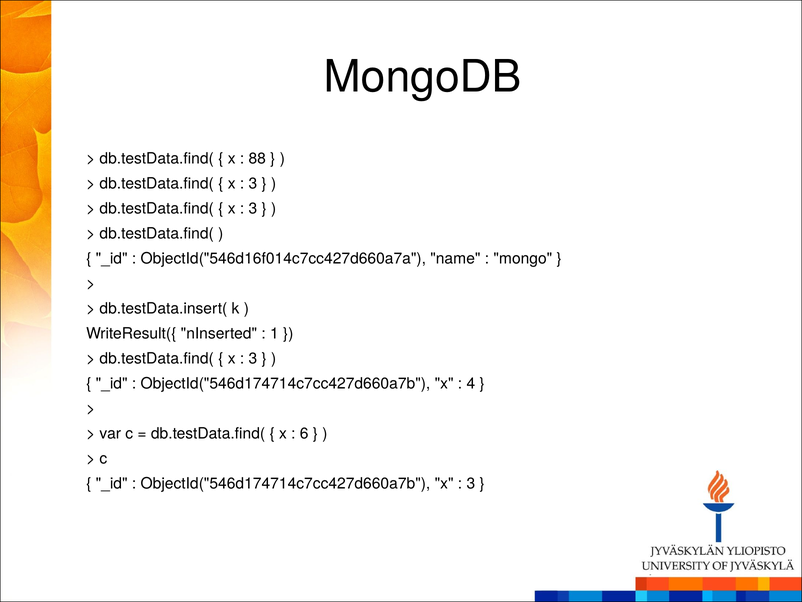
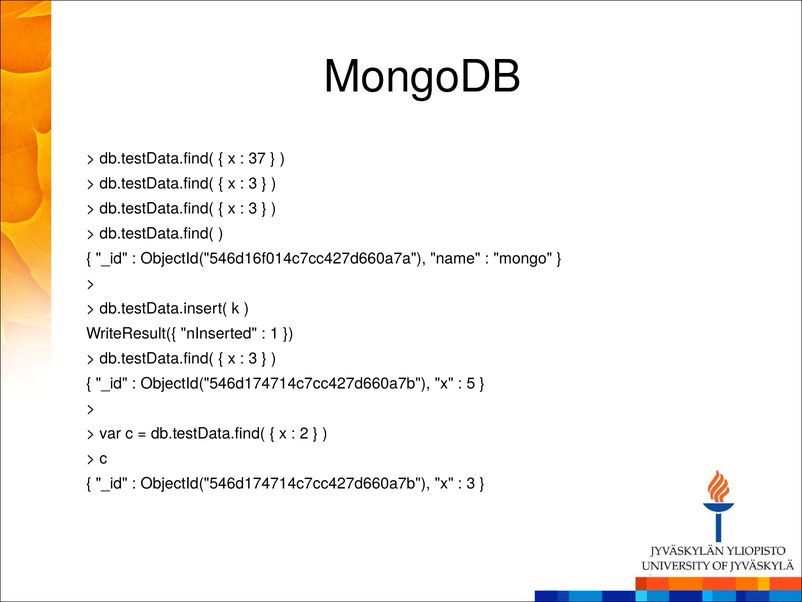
88: 88 -> 37
4: 4 -> 5
6: 6 -> 2
